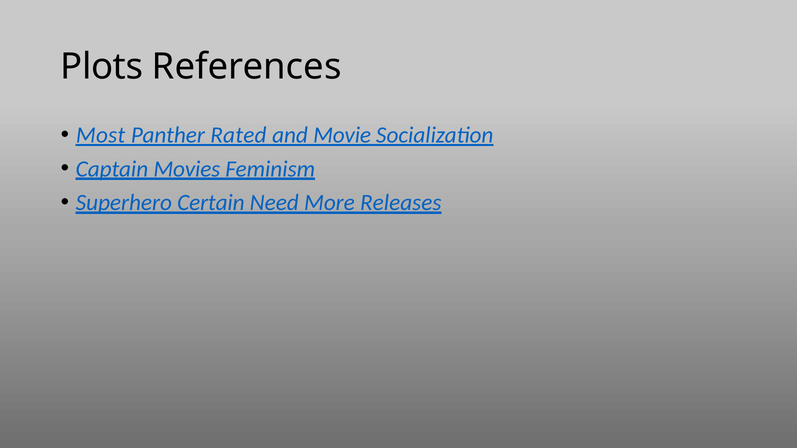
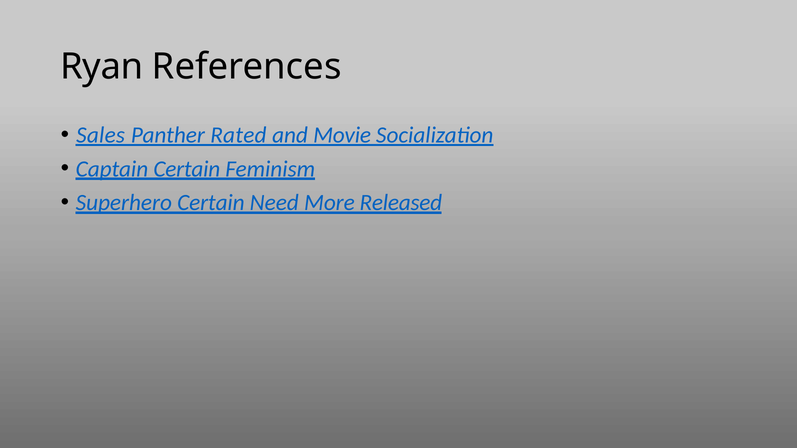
Plots: Plots -> Ryan
Most: Most -> Sales
Captain Movies: Movies -> Certain
Releases: Releases -> Released
